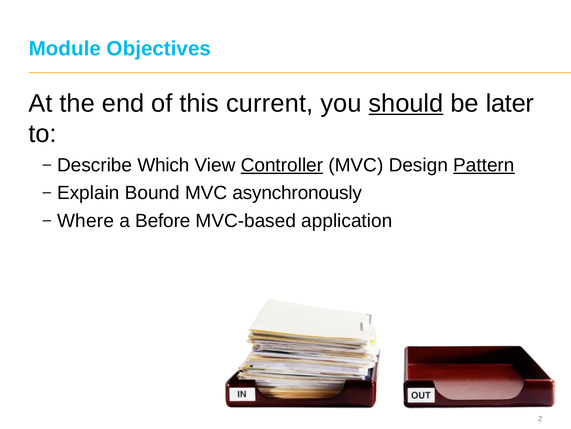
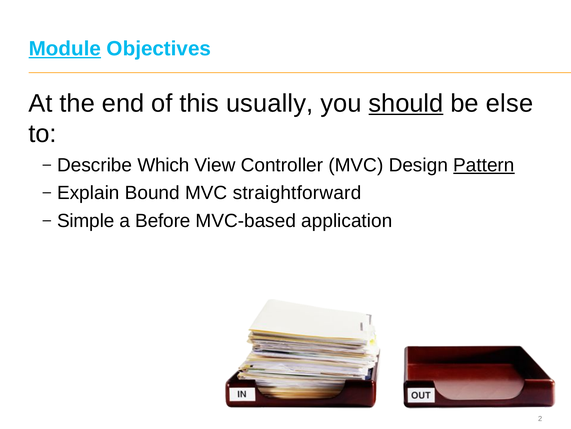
Module underline: none -> present
current: current -> usually
later: later -> else
Controller underline: present -> none
asynchronously: asynchronously -> straightforward
Where: Where -> Simple
